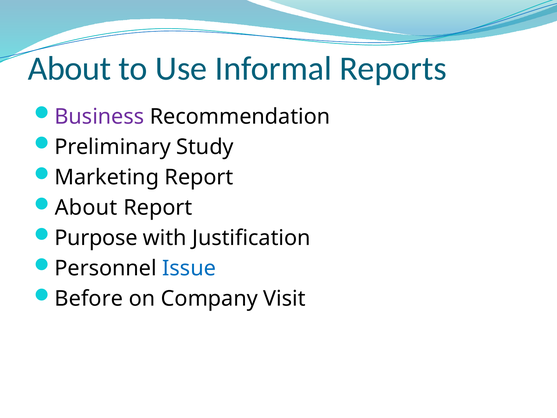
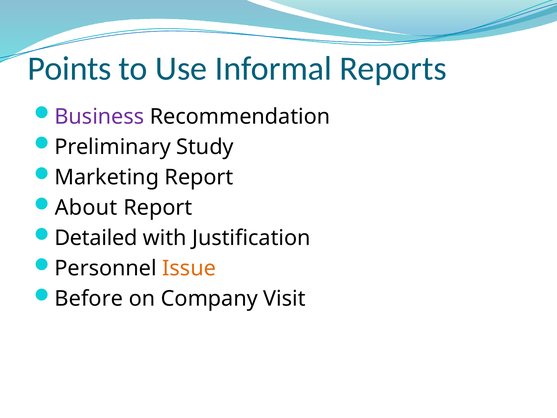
About at (69, 68): About -> Points
Purpose: Purpose -> Detailed
Issue colour: blue -> orange
